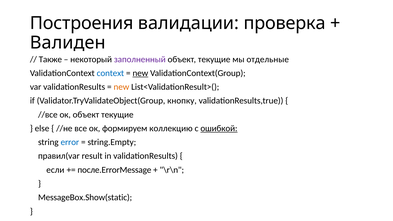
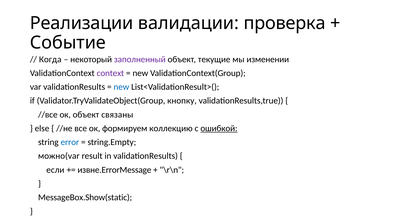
Построения: Построения -> Реализации
Валиден: Валиден -> Событие
Также: Также -> Когда
отдельные: отдельные -> изменении
context colour: blue -> purple
new at (140, 73) underline: present -> none
new at (121, 87) colour: orange -> blue
ок объект текущие: текущие -> связаны
правил(var: правил(var -> можно(var
после.ErrorMessage: после.ErrorMessage -> извне.ErrorMessage
